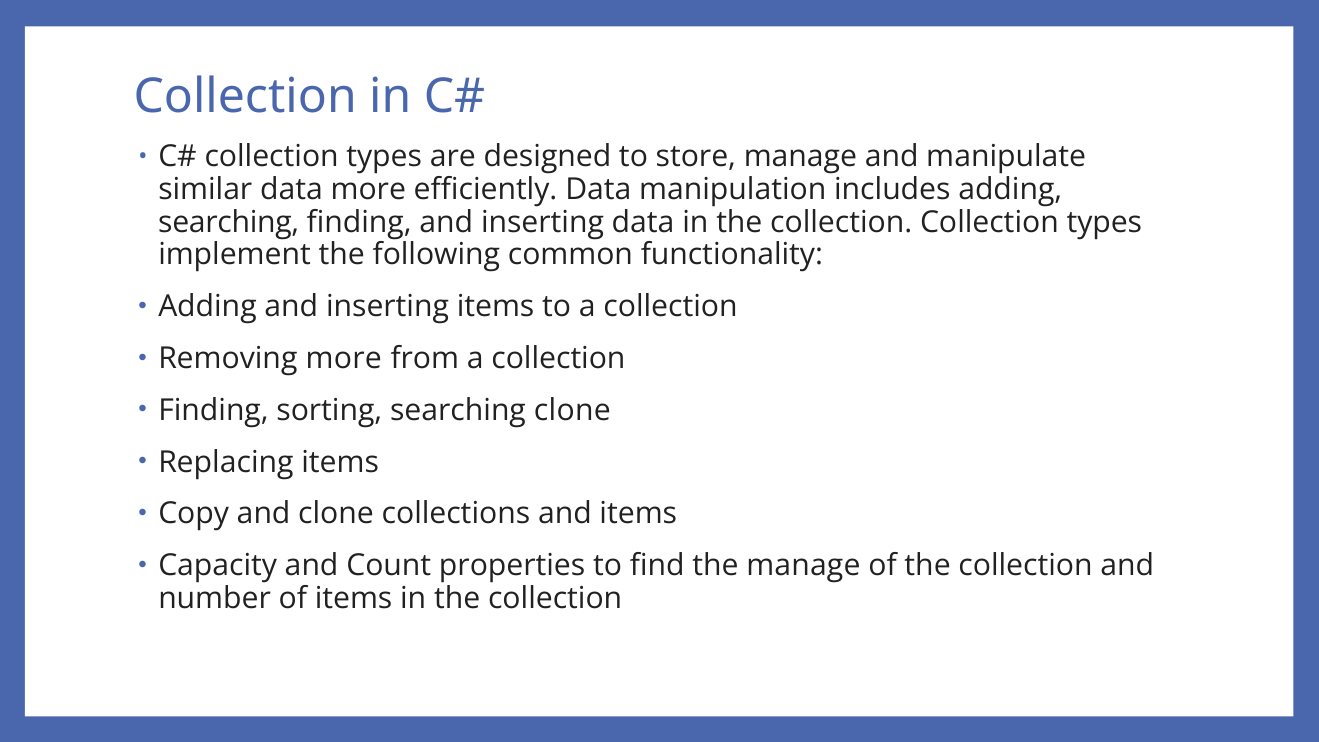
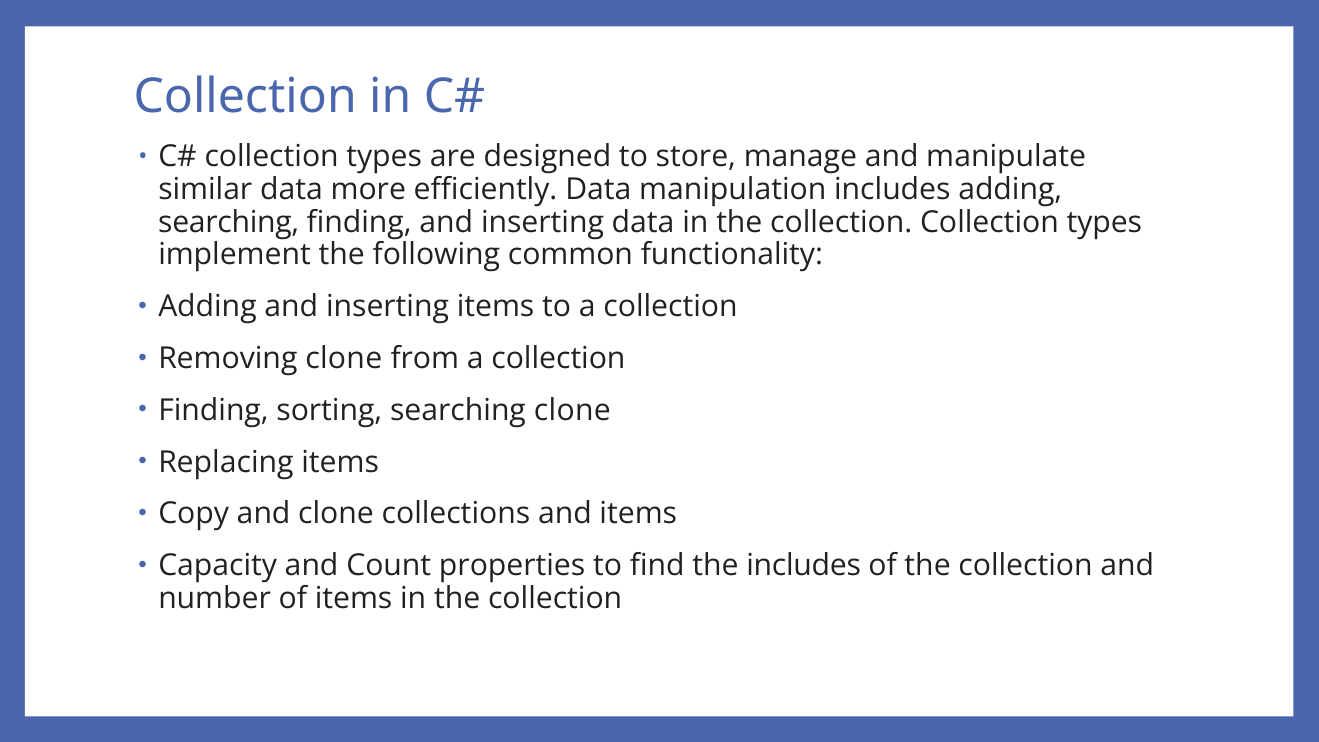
Removing more: more -> clone
the manage: manage -> includes
